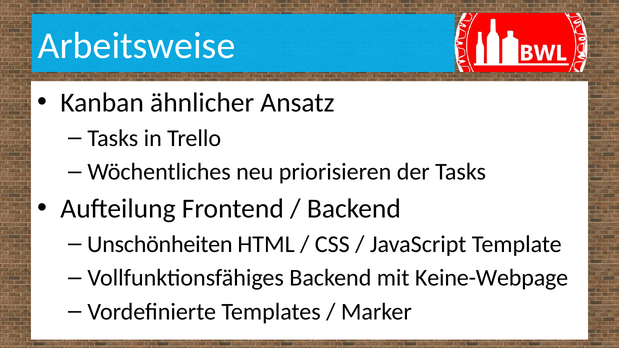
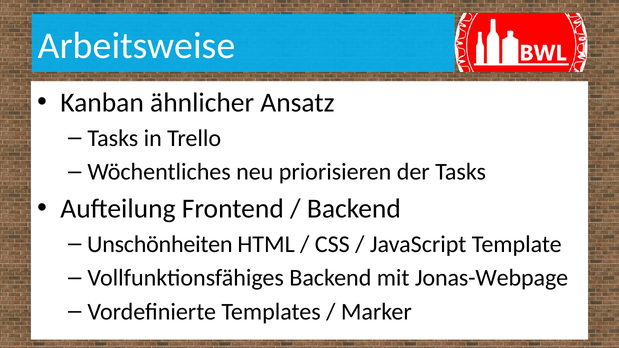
Keine-Webpage: Keine-Webpage -> Jonas-Webpage
